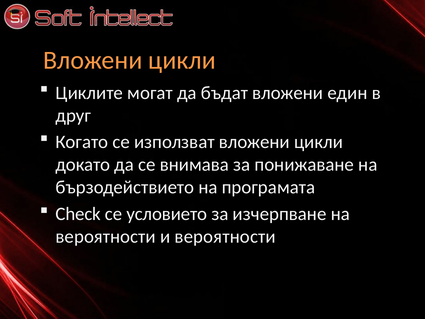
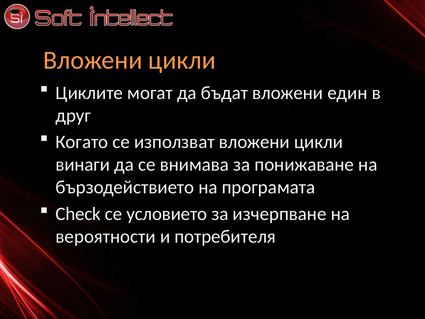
докато: докато -> винаги
и вероятности: вероятности -> потребителя
